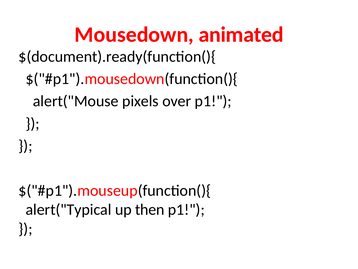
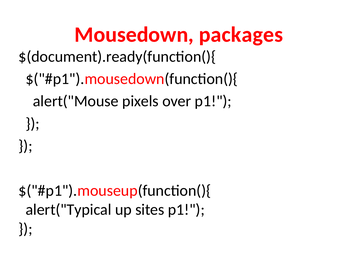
animated: animated -> packages
then: then -> sites
